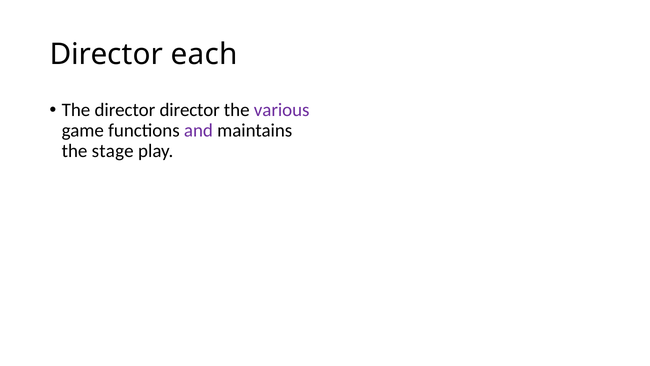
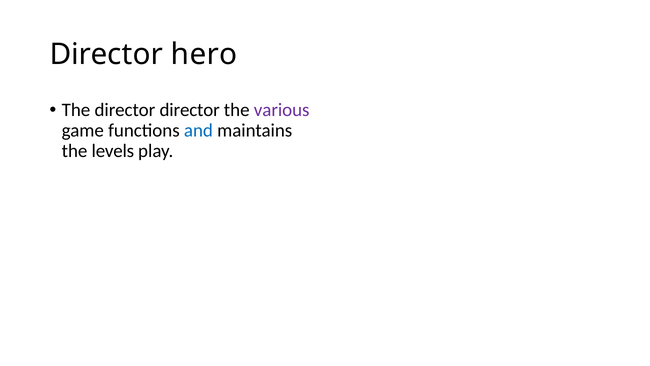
each: each -> hero
and colour: purple -> blue
stage: stage -> levels
